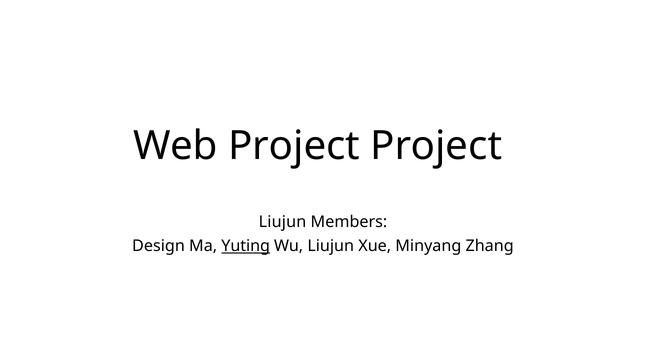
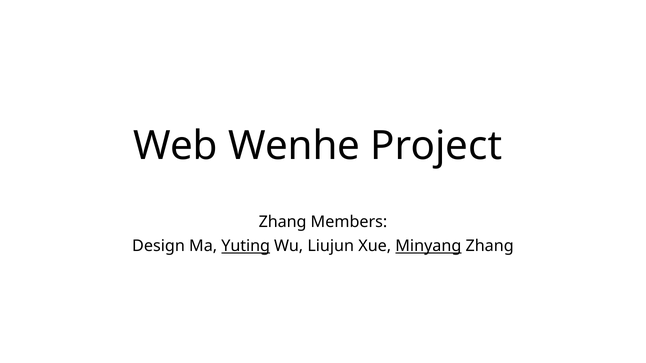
Web Project: Project -> Wenhe
Liujun at (282, 222): Liujun -> Zhang
Minyang underline: none -> present
